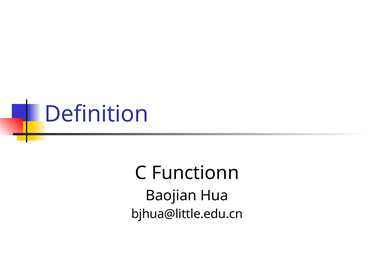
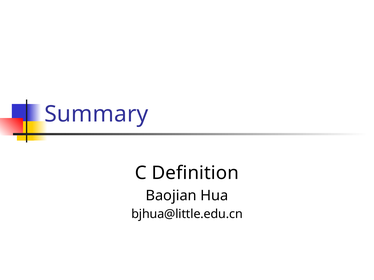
Definition: Definition -> Summary
Functionn: Functionn -> Definition
